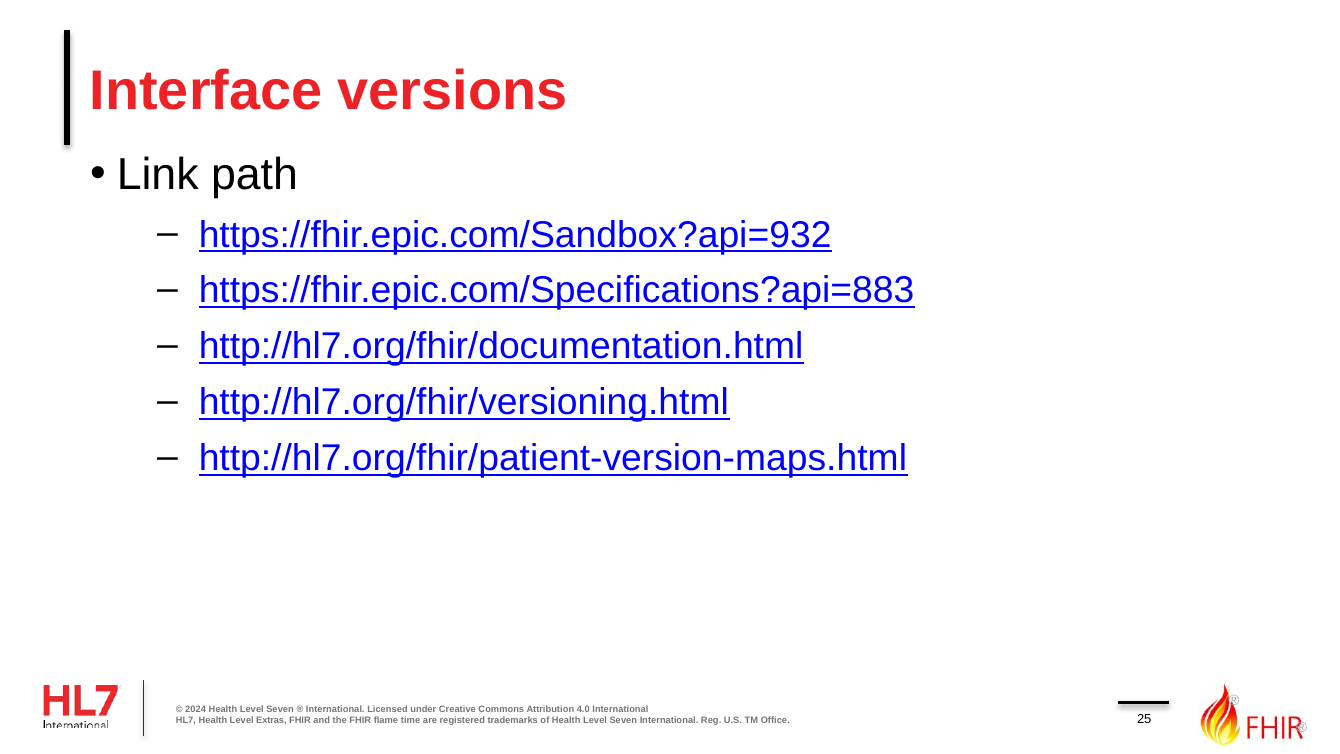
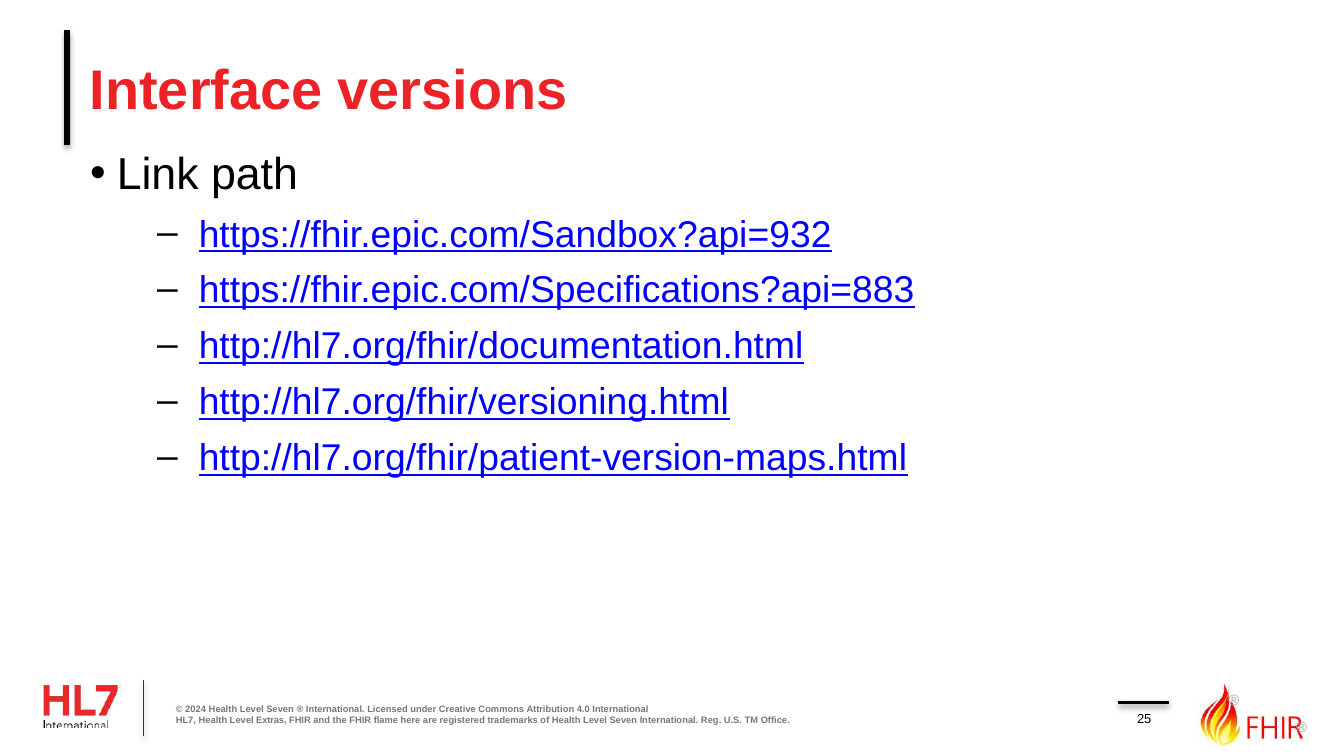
time: time -> here
